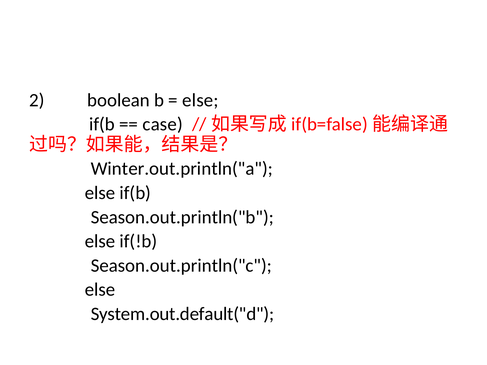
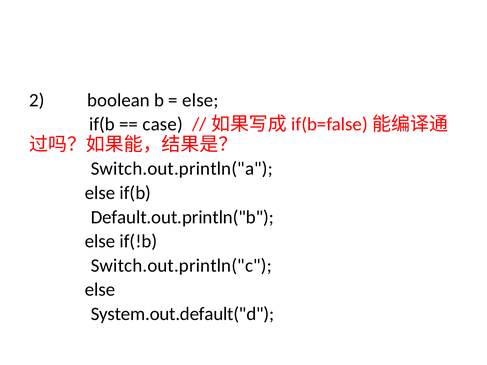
Winter.out.println("a: Winter.out.println("a -> Switch.out.println("a
Season.out.println("b: Season.out.println("b -> Default.out.println("b
Season.out.println("c: Season.out.println("c -> Switch.out.println("c
